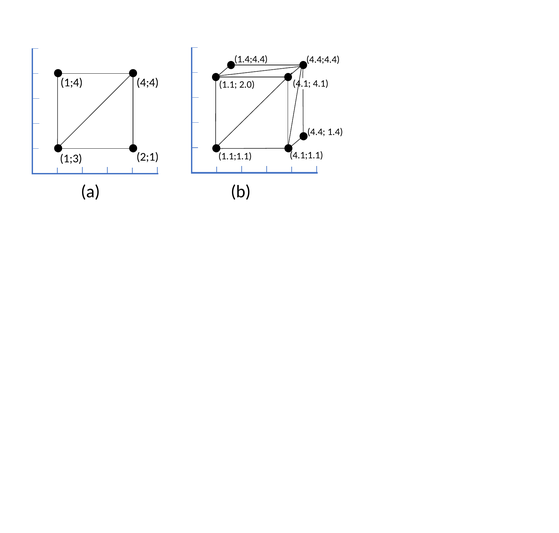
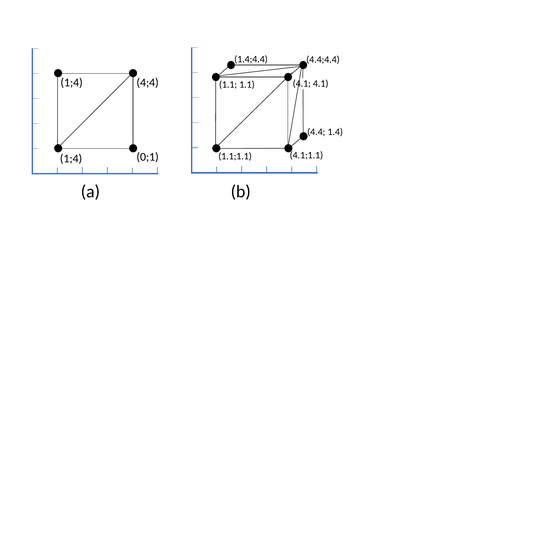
1.1 2.0: 2.0 -> 1.1
2;1: 2;1 -> 0;1
1;3 at (71, 158): 1;3 -> 1;4
